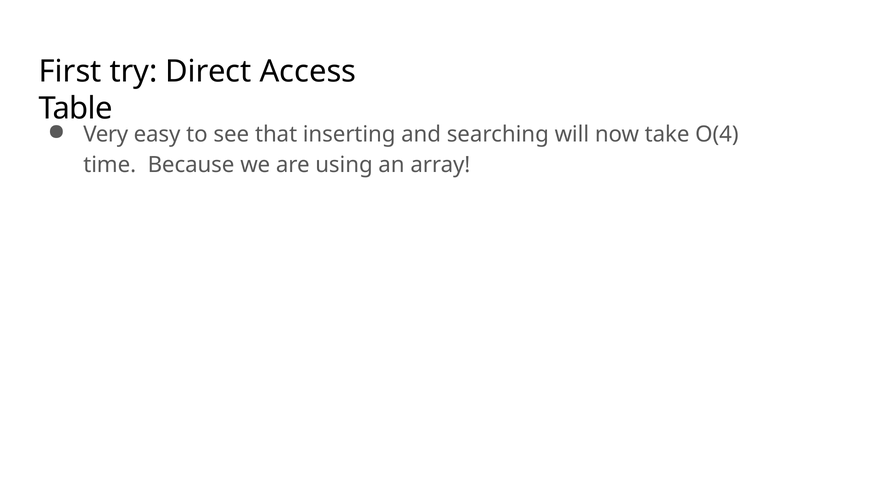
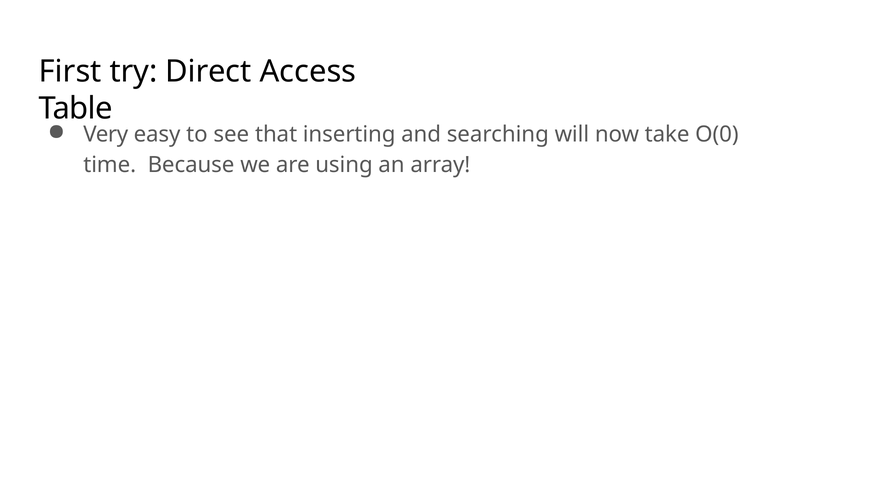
O(4: O(4 -> O(0
